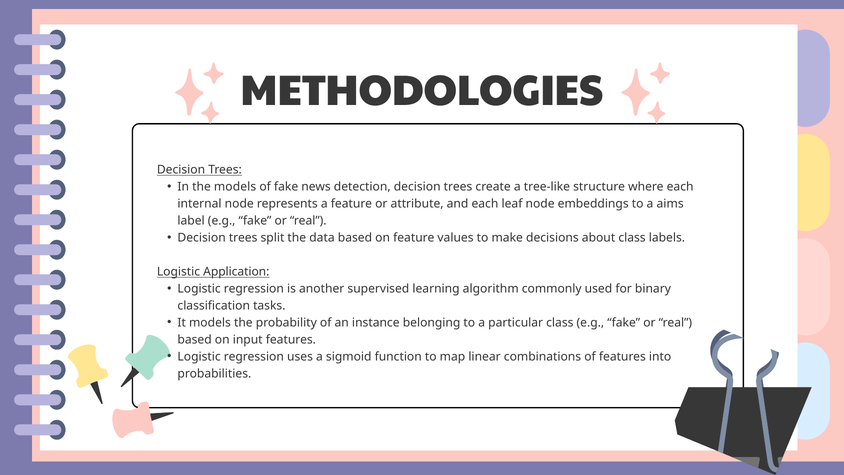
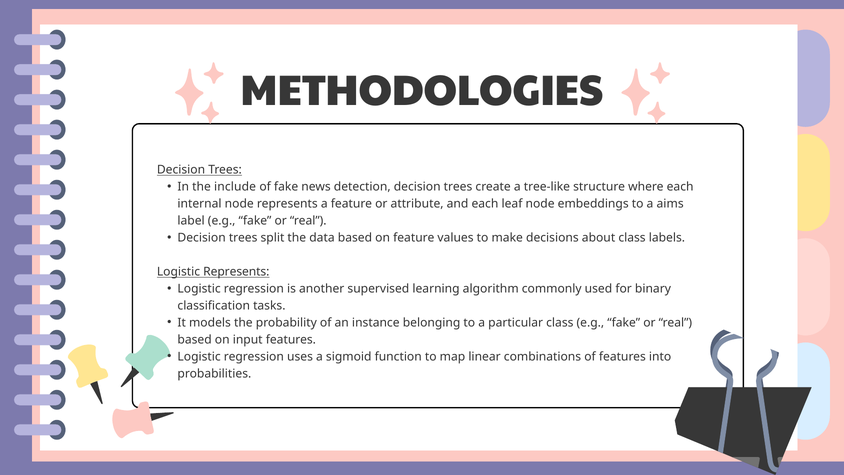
the models: models -> include
Logistic Application: Application -> Represents
